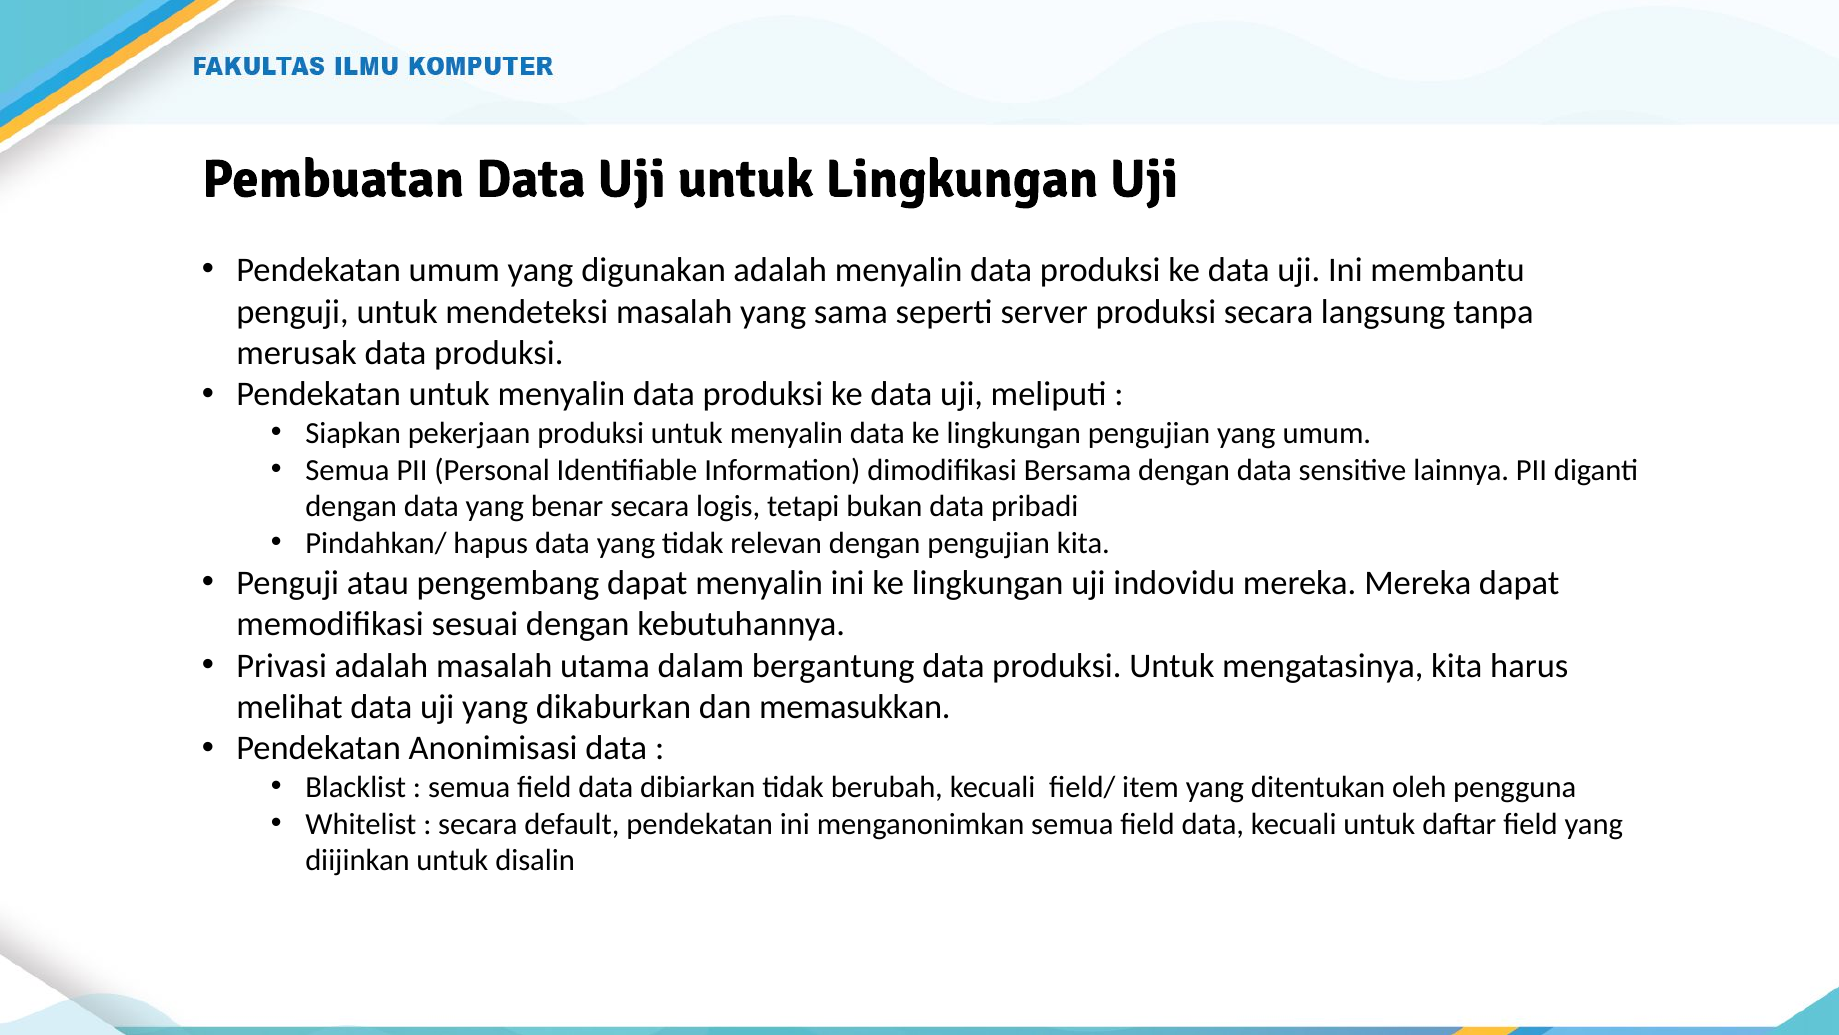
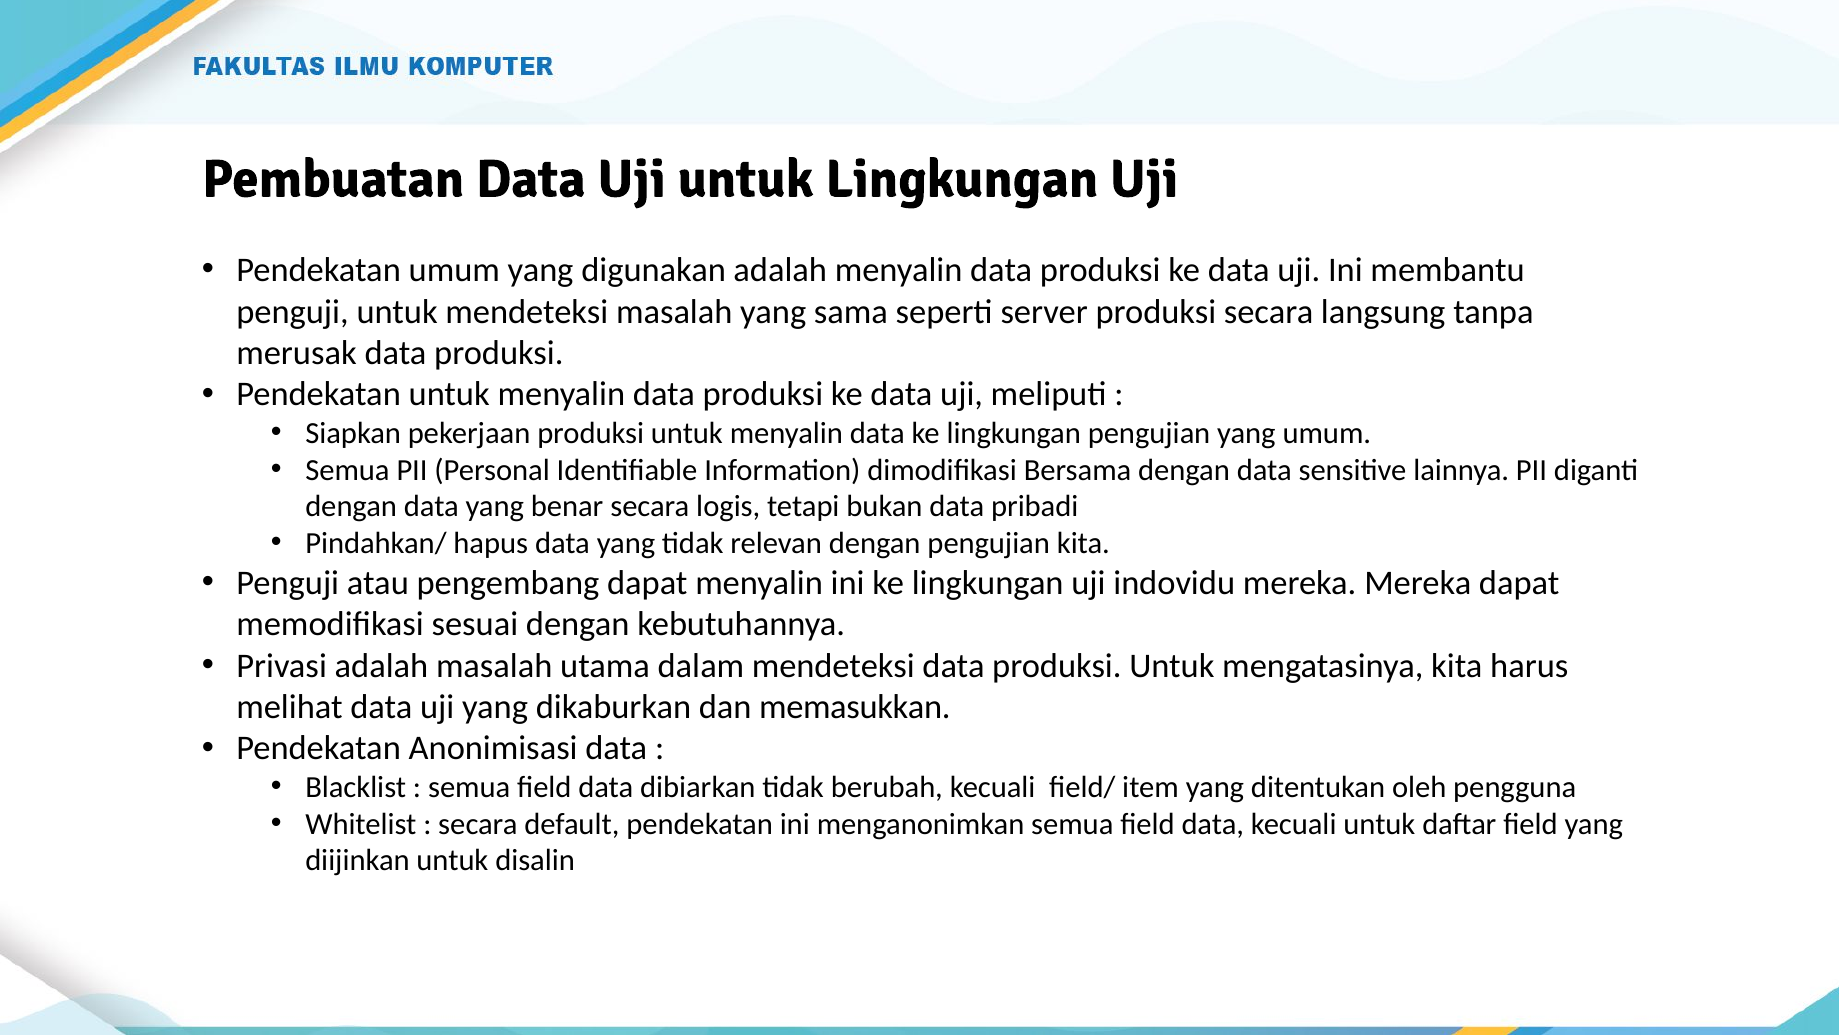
dalam bergantung: bergantung -> mendeteksi
